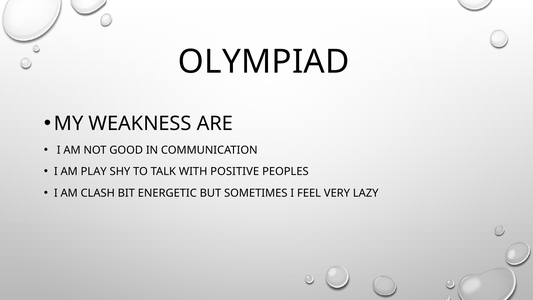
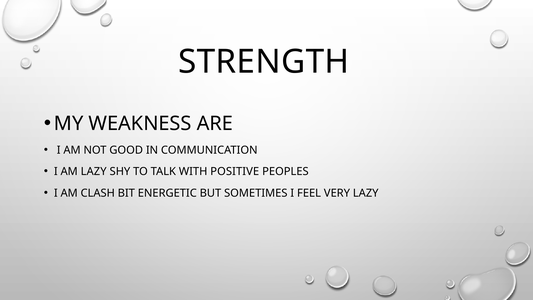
OLYMPIAD: OLYMPIAD -> STRENGTH
AM PLAY: PLAY -> LAZY
